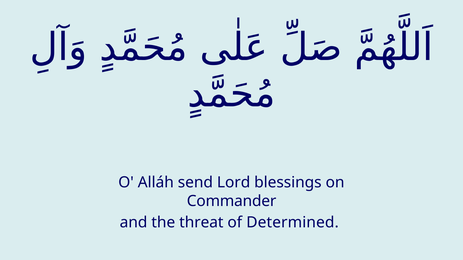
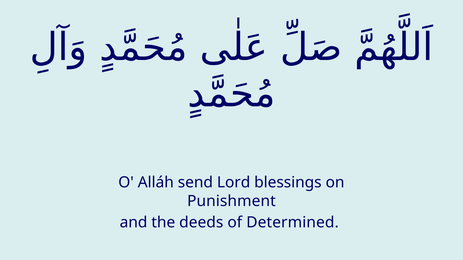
Commander: Commander -> Punishment
threat: threat -> deeds
